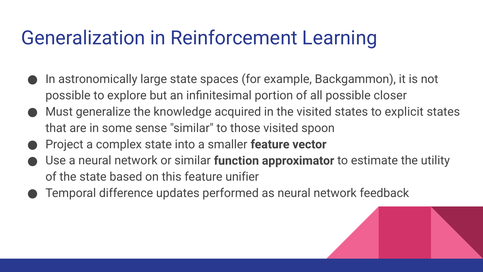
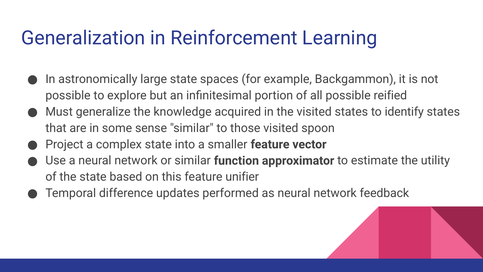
closer: closer -> reified
explicit: explicit -> identify
